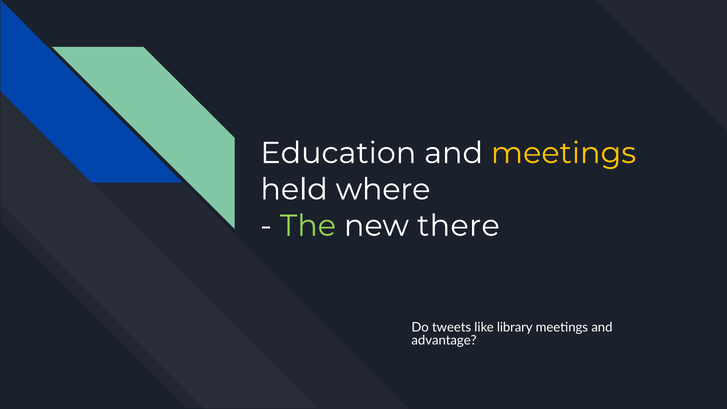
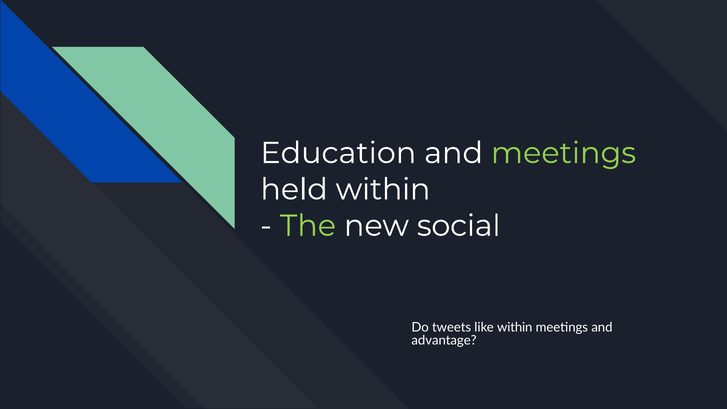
meetings at (563, 153) colour: yellow -> light green
held where: where -> within
there: there -> social
like library: library -> within
